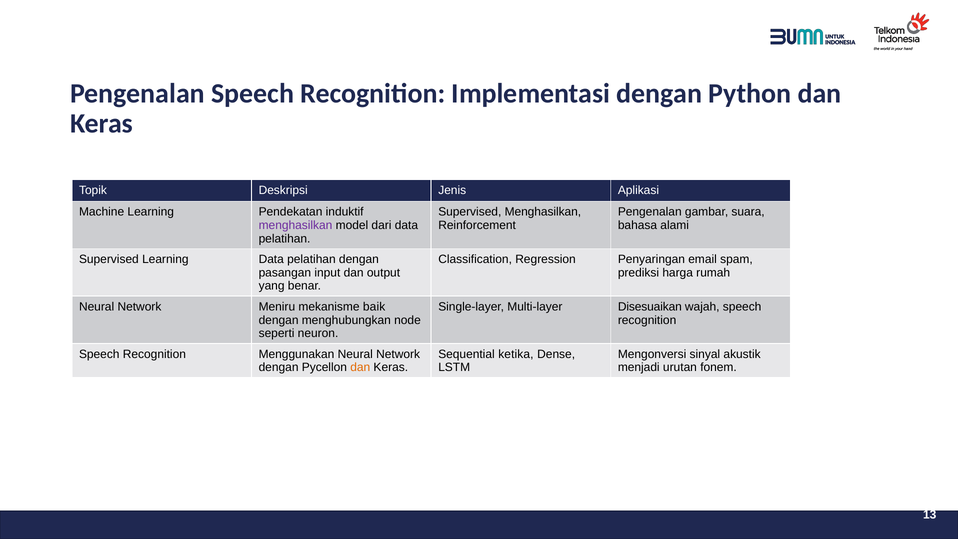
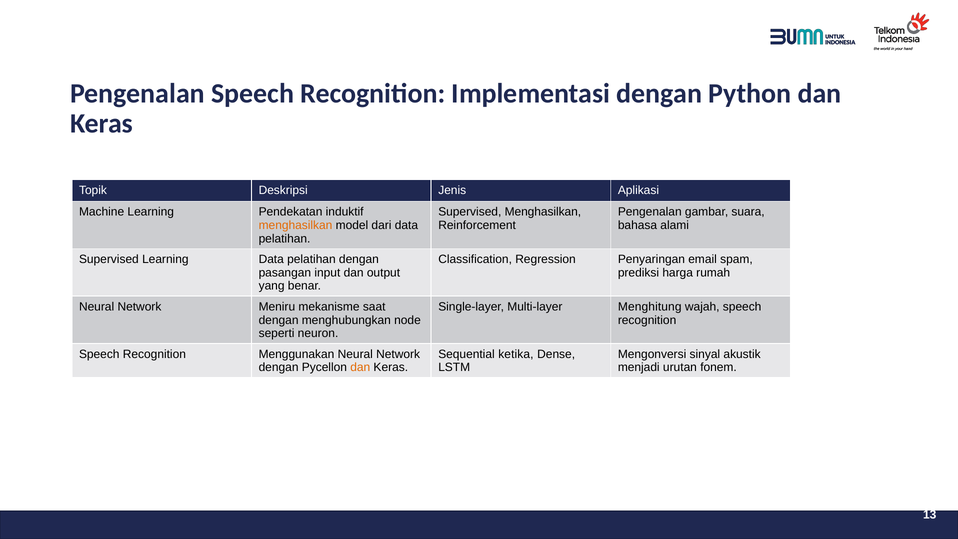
menghasilkan at (296, 225) colour: purple -> orange
baik: baik -> saat
Disesuaikan: Disesuaikan -> Menghitung
